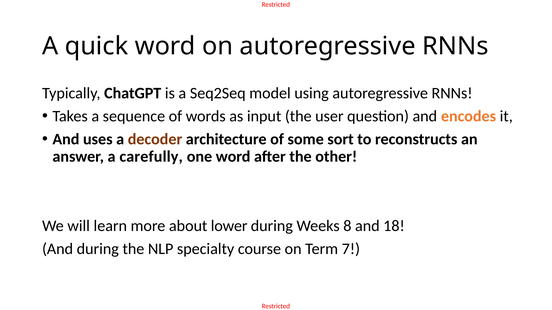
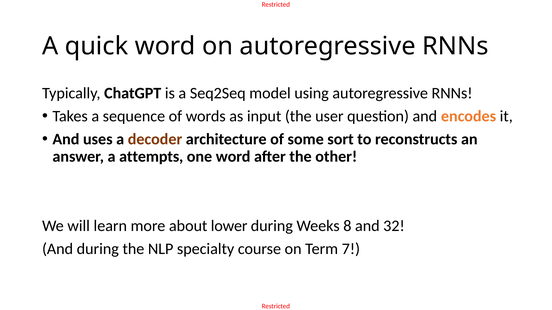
carefully: carefully -> attempts
18: 18 -> 32
